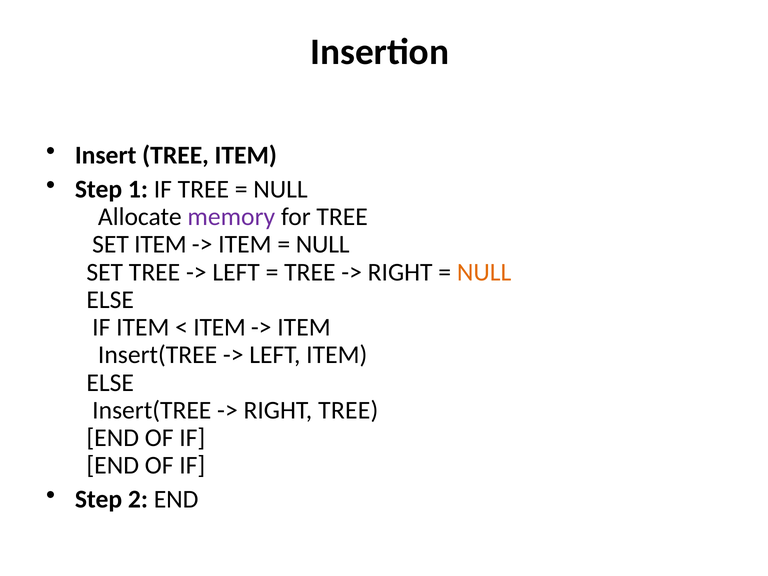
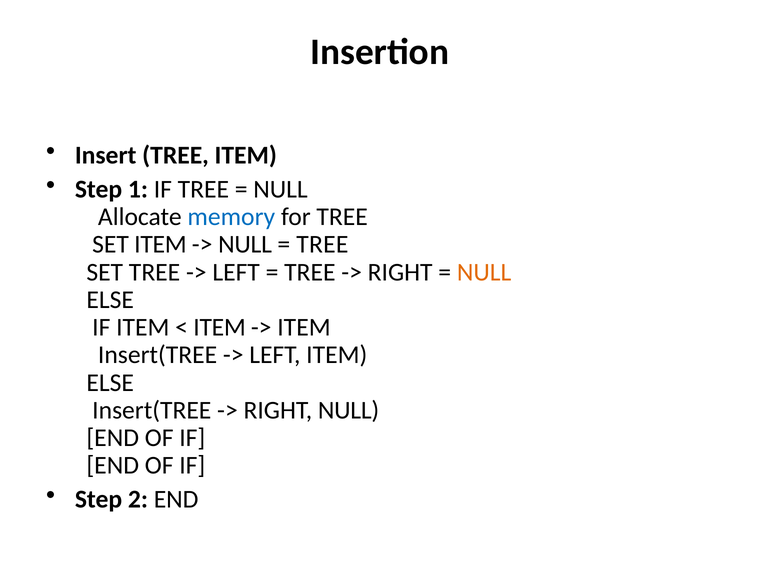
memory colour: purple -> blue
ITEM at (245, 244): ITEM -> NULL
NULL at (323, 244): NULL -> TREE
RIGHT TREE: TREE -> NULL
